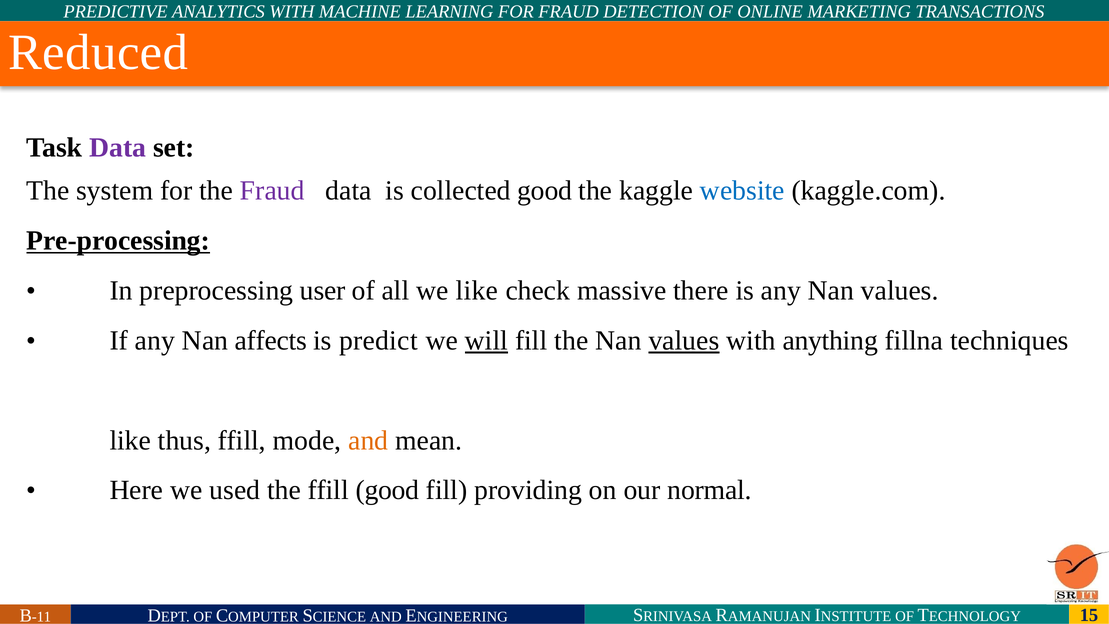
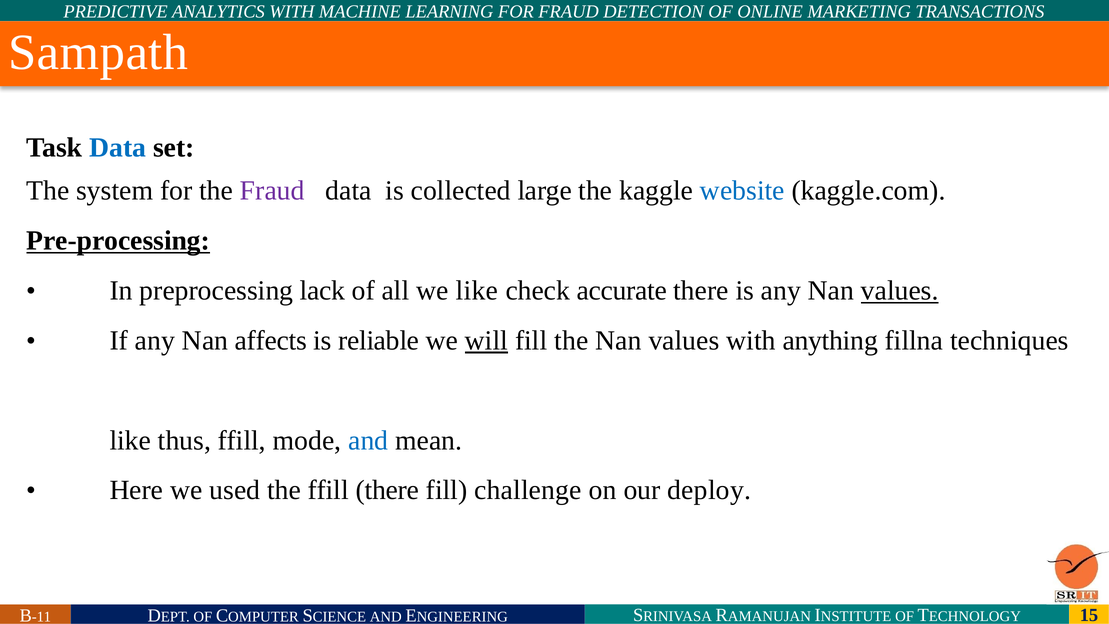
Reduced: Reduced -> Sampath
Data at (118, 148) colour: purple -> blue
collected good: good -> large
user: user -> lack
massive: massive -> accurate
values at (900, 291) underline: none -> present
predict: predict -> reliable
values at (684, 340) underline: present -> none
and at (368, 440) colour: orange -> blue
ffill good: good -> there
providing: providing -> challenge
normal: normal -> deploy
